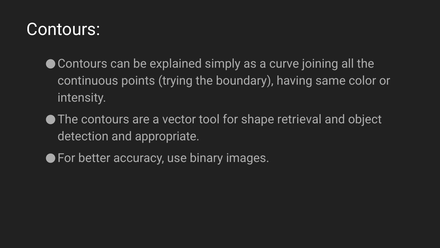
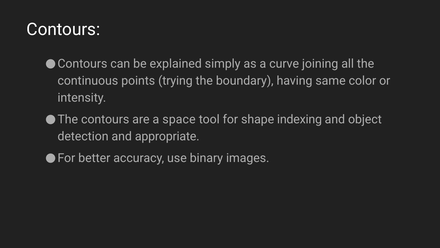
vector: vector -> space
retrieval: retrieval -> indexing
